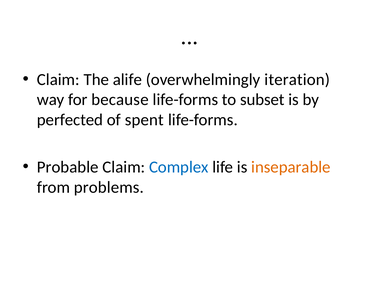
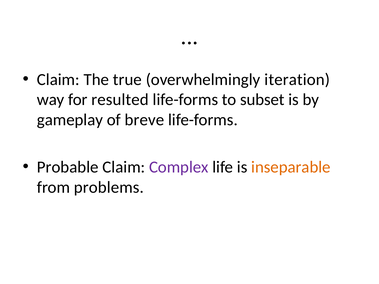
alife: alife -> true
because: because -> resulted
perfected: perfected -> gameplay
spent: spent -> breve
Complex colour: blue -> purple
